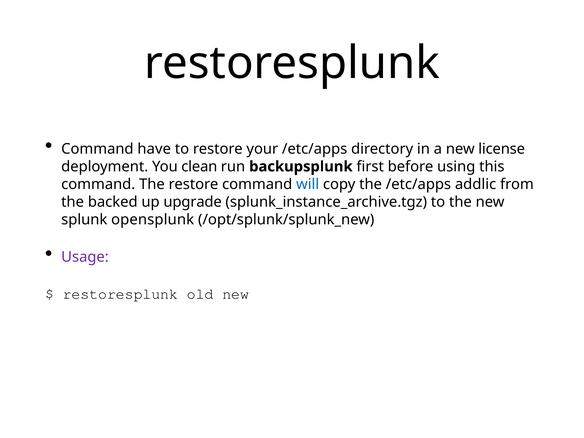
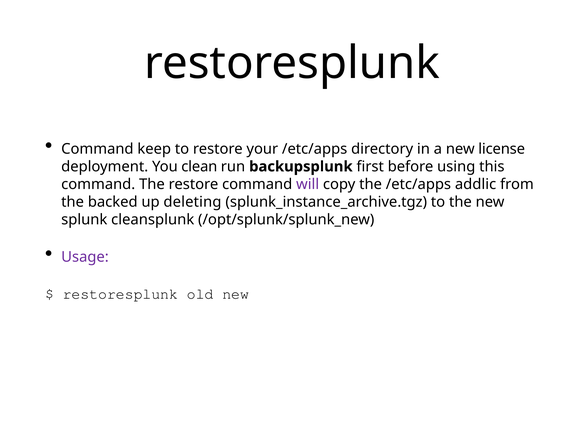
have: have -> keep
will colour: blue -> purple
upgrade: upgrade -> deleting
opensplunk: opensplunk -> cleansplunk
